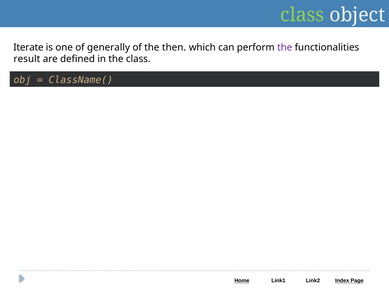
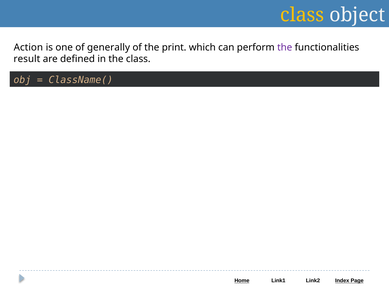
class at (302, 15) colour: light green -> yellow
Iterate: Iterate -> Action
then: then -> print
